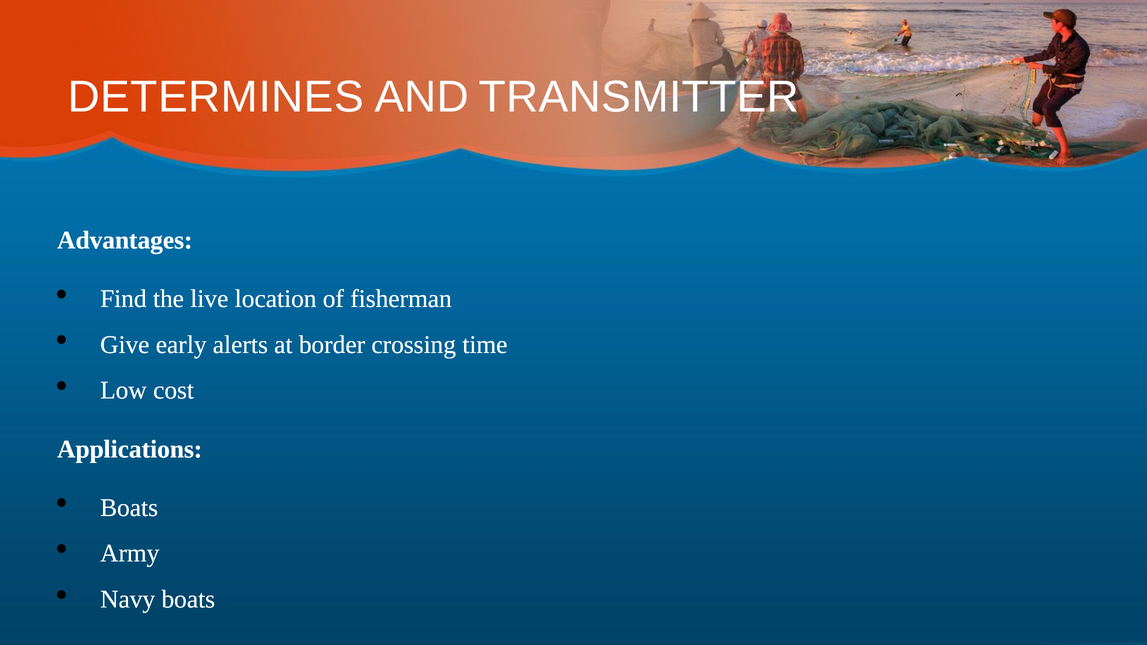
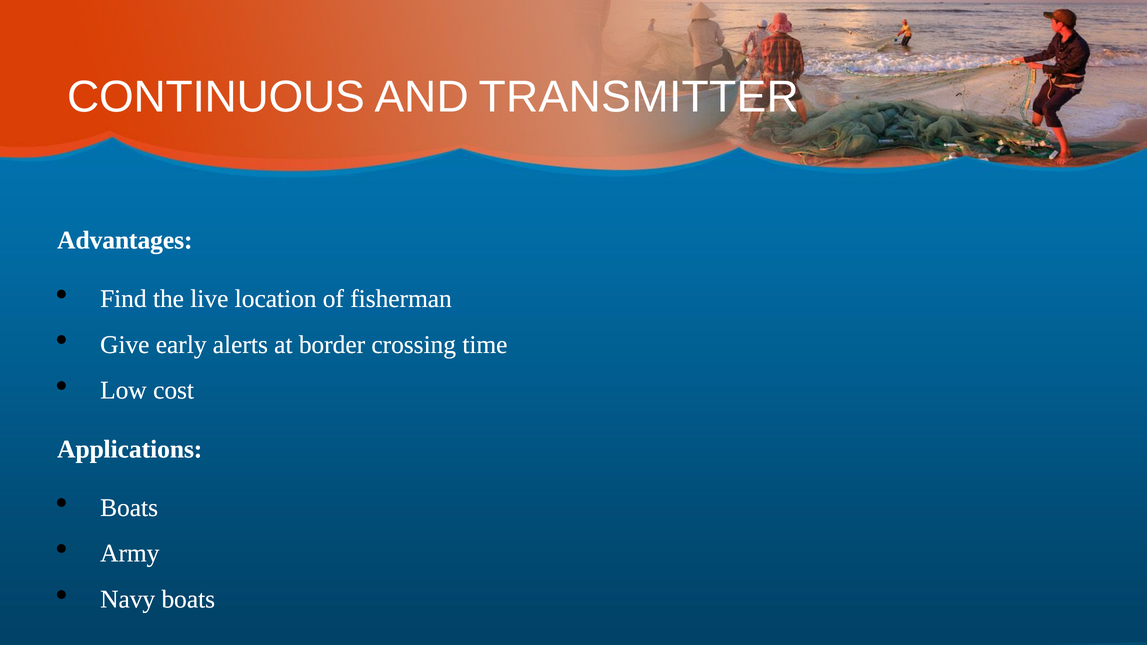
DETERMINES: DETERMINES -> CONTINUOUS
